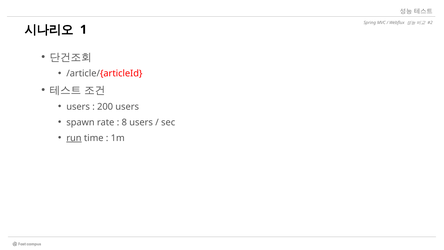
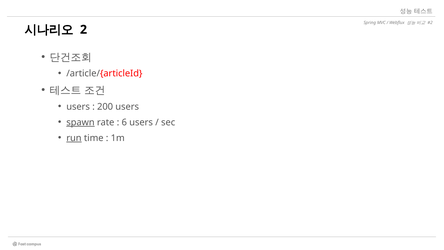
1: 1 -> 2
spawn underline: none -> present
8: 8 -> 6
